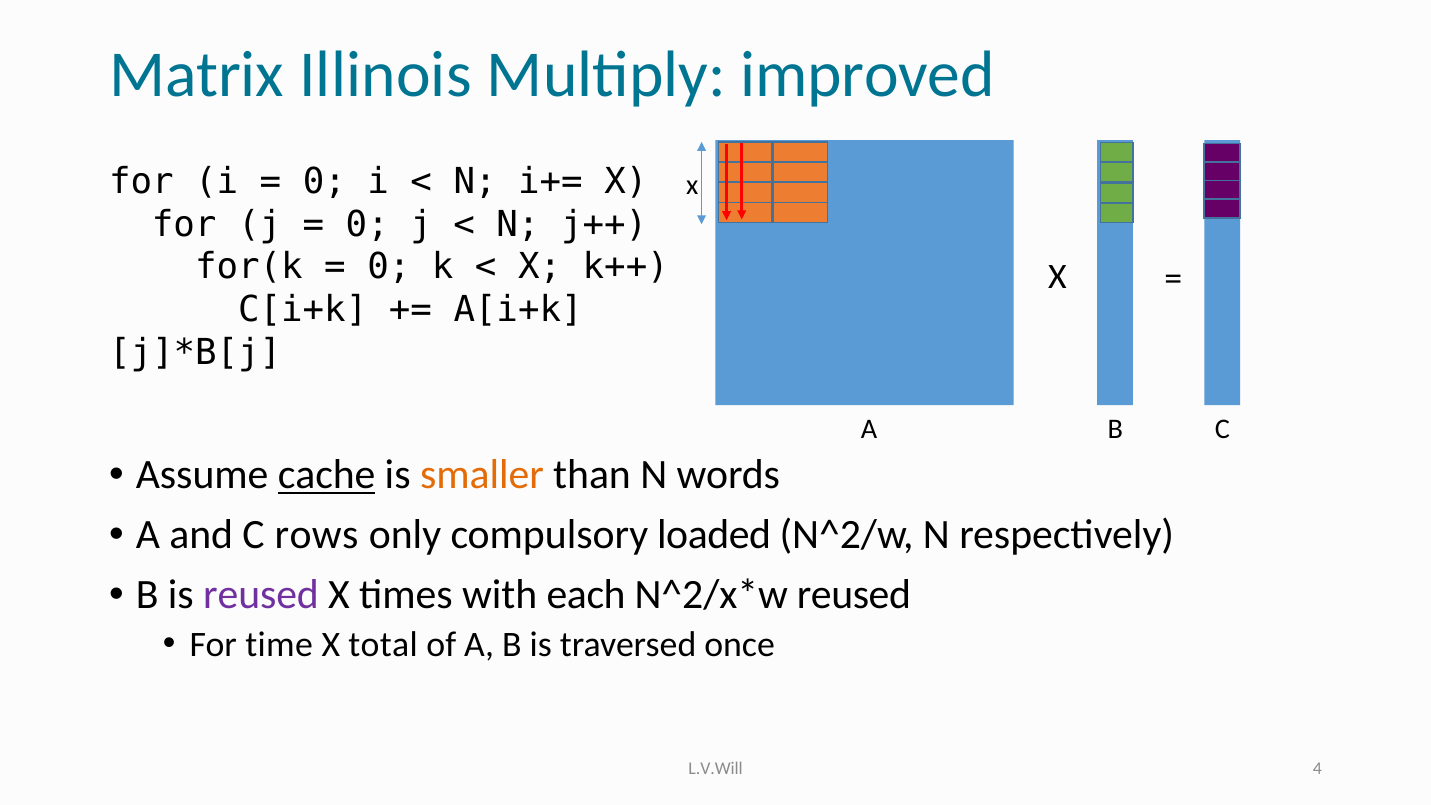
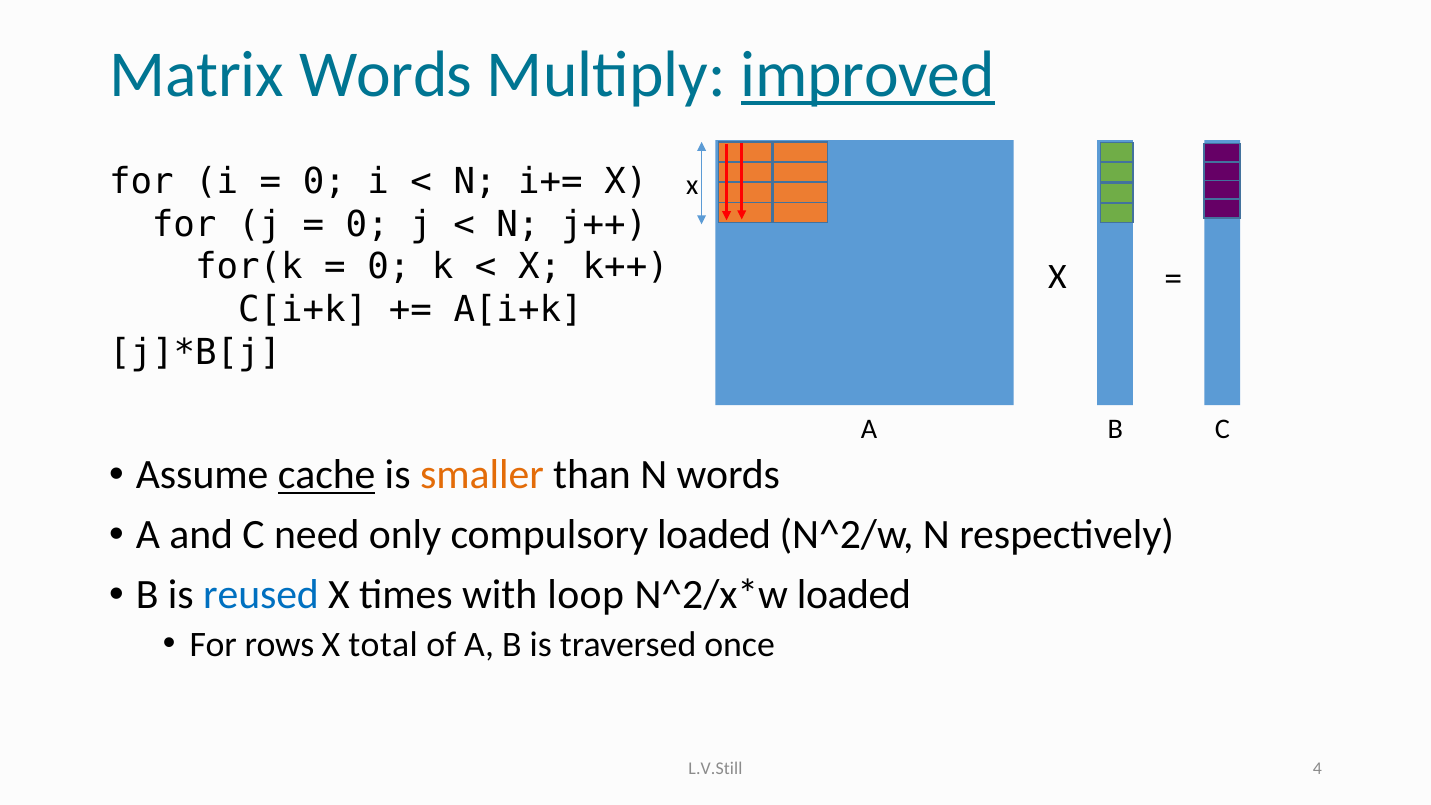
Matrix Illinois: Illinois -> Words
improved underline: none -> present
rows: rows -> need
reused at (261, 595) colour: purple -> blue
each: each -> loop
reused at (854, 595): reused -> loaded
time: time -> rows
L.V.Will: L.V.Will -> L.V.Still
